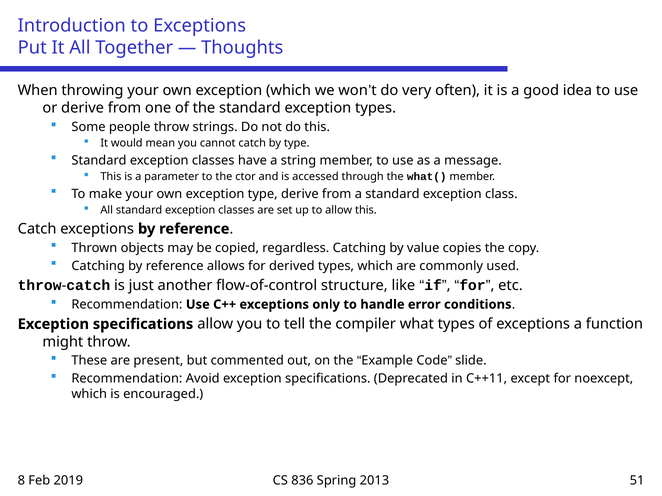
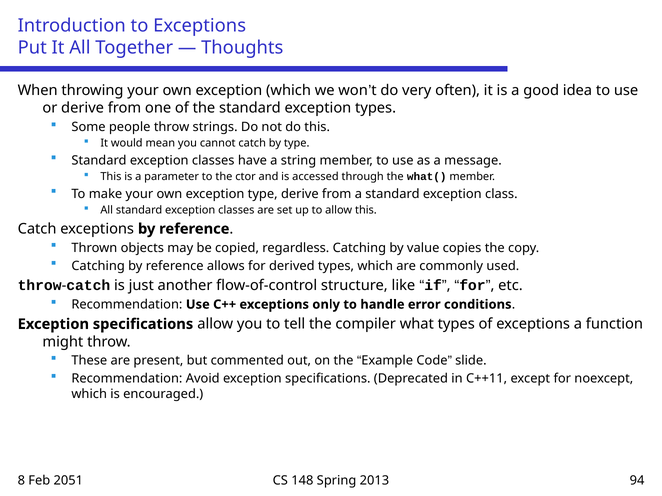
2019: 2019 -> 2051
836: 836 -> 148
51: 51 -> 94
